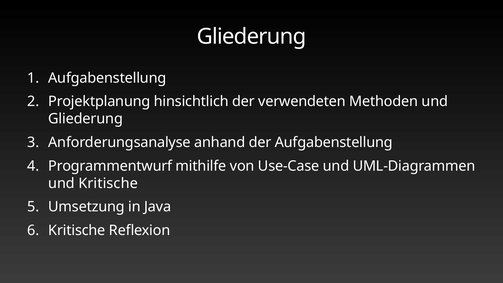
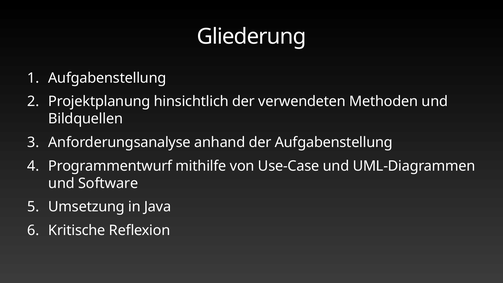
Gliederung at (86, 119): Gliederung -> Bildquellen
und Kritische: Kritische -> Software
